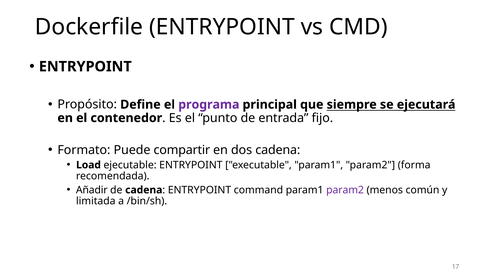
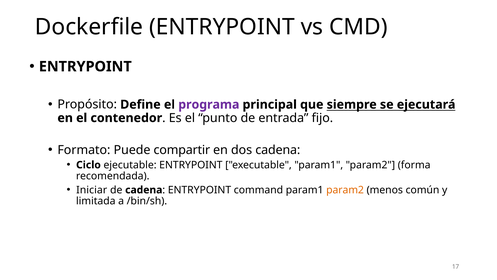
Load: Load -> Ciclo
Añadir: Añadir -> Iniciar
param2 at (345, 190) colour: purple -> orange
